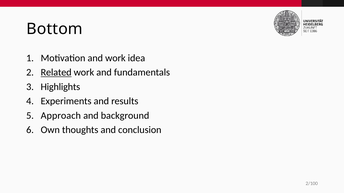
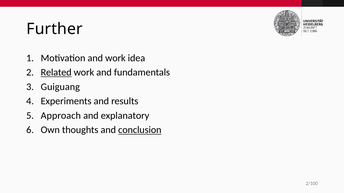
Bottom: Bottom -> Further
Highlights: Highlights -> Guiguang
background: background -> explanatory
conclusion underline: none -> present
